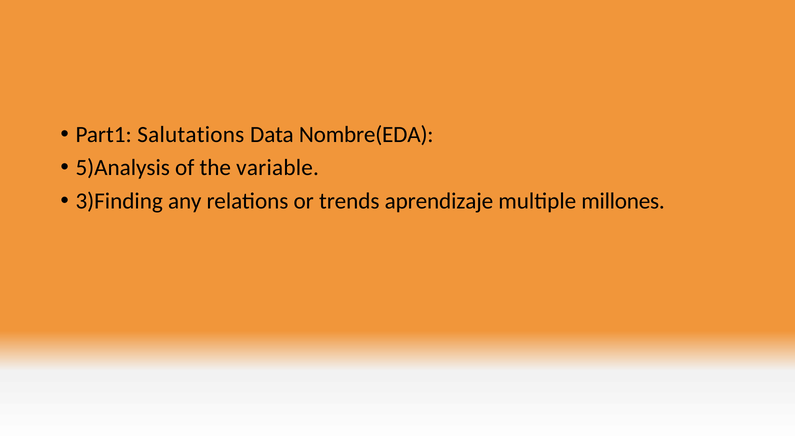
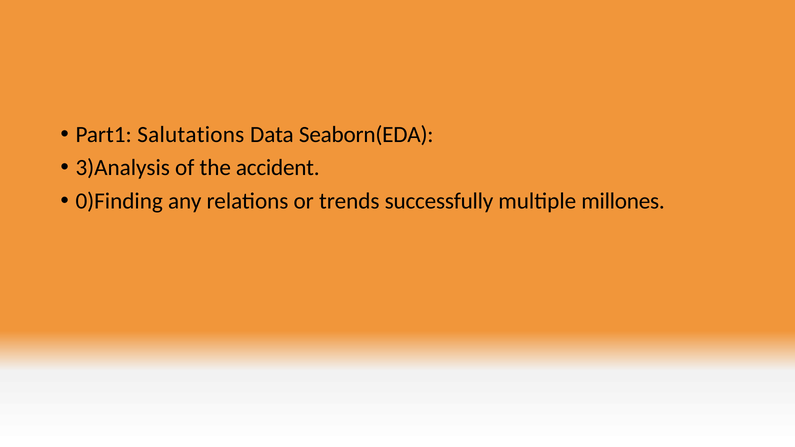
Nombre(EDA: Nombre(EDA -> Seaborn(EDA
5)Analysis: 5)Analysis -> 3)Analysis
variable: variable -> accident
3)Finding: 3)Finding -> 0)Finding
aprendizaje: aprendizaje -> successfully
